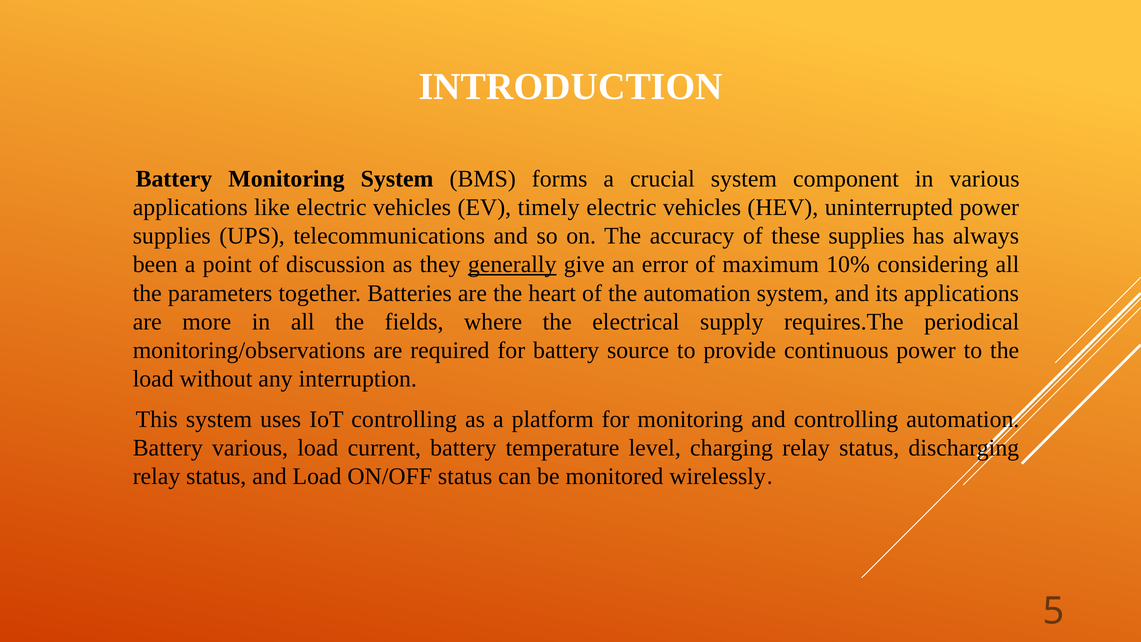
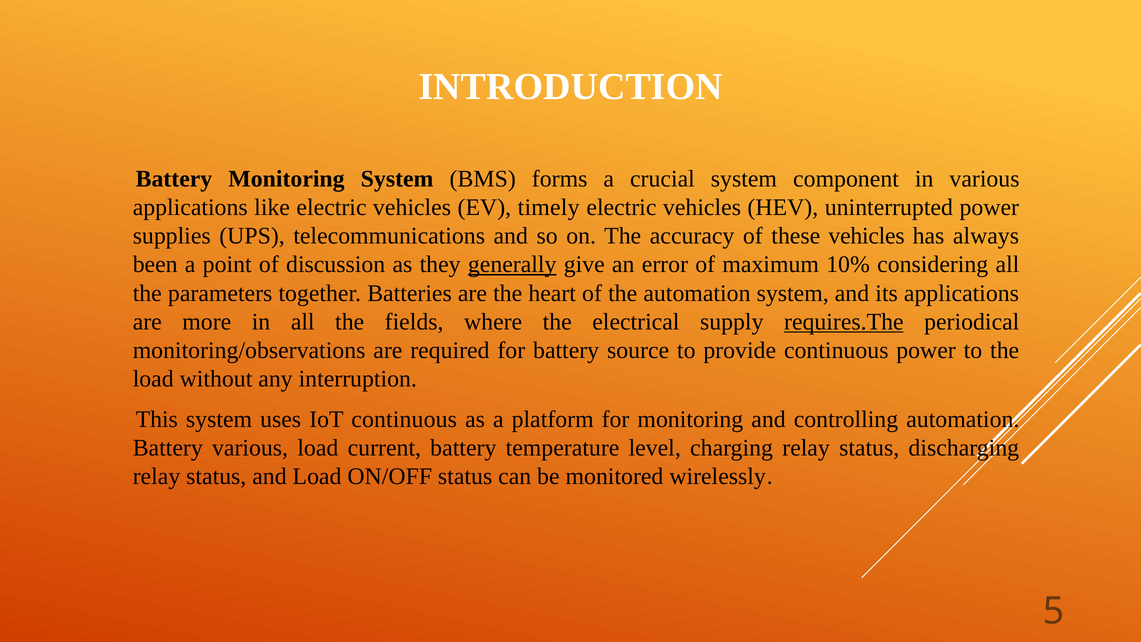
these supplies: supplies -> vehicles
requires.The underline: none -> present
IoT controlling: controlling -> continuous
